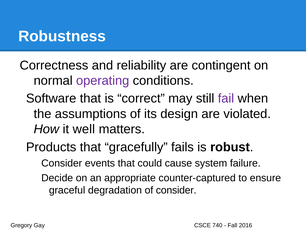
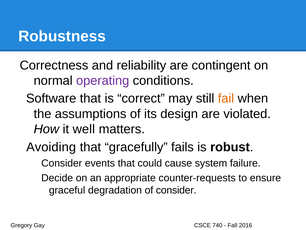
fail colour: purple -> orange
Products: Products -> Avoiding
counter-captured: counter-captured -> counter-requests
